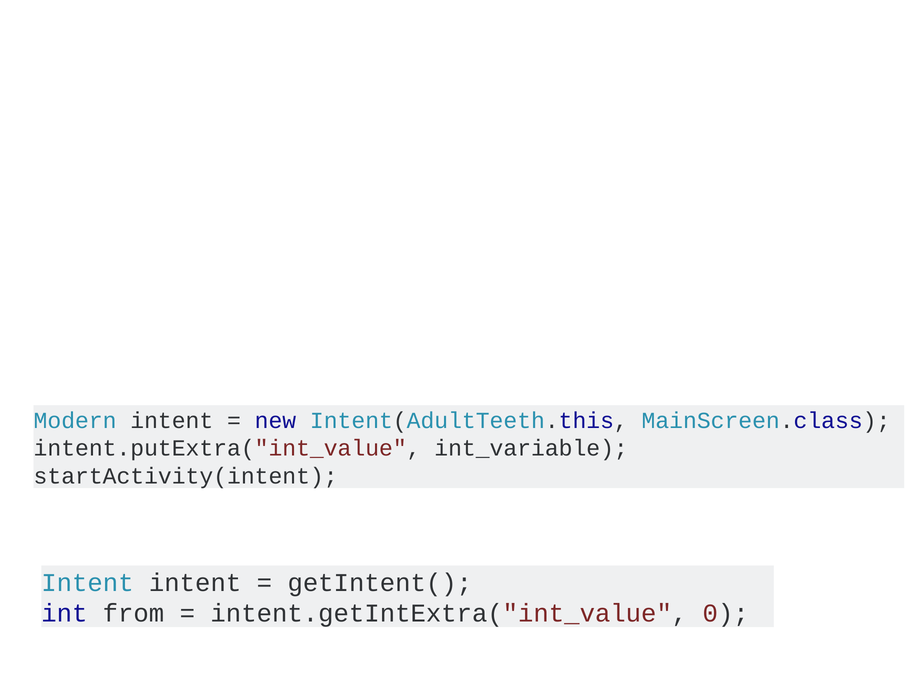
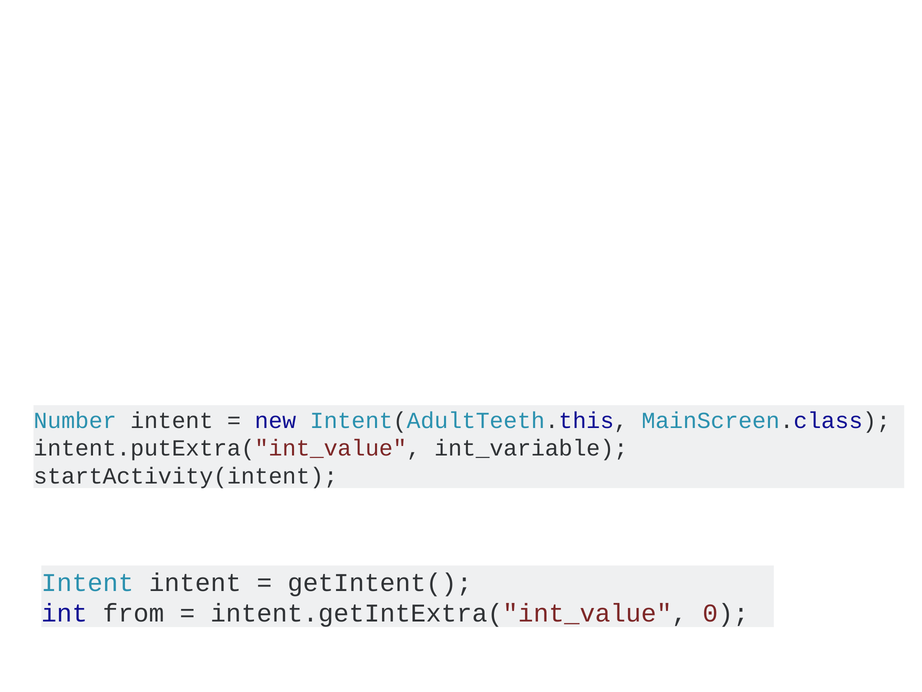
Modern at (75, 421): Modern -> Number
